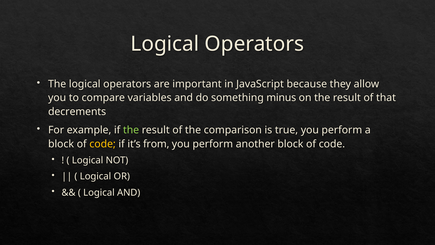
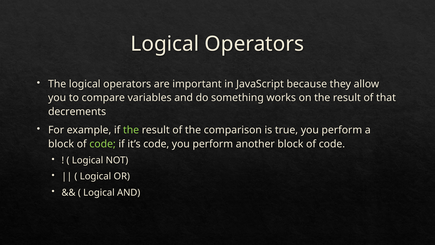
minus: minus -> works
code at (103, 144) colour: yellow -> light green
it’s from: from -> code
